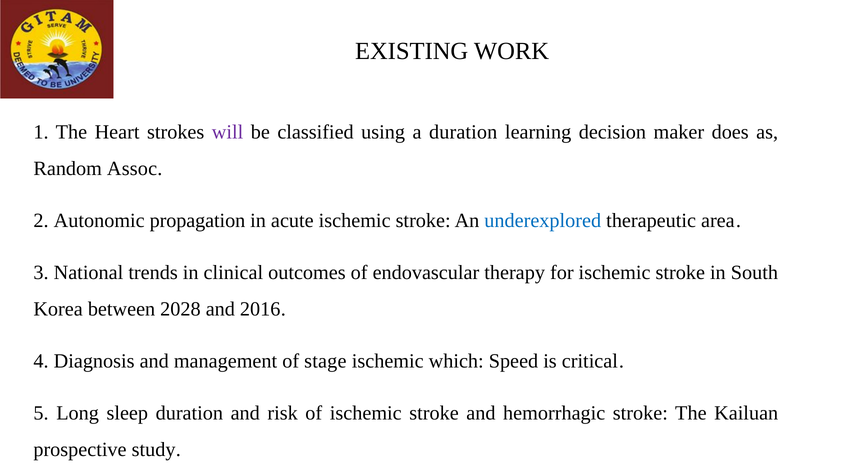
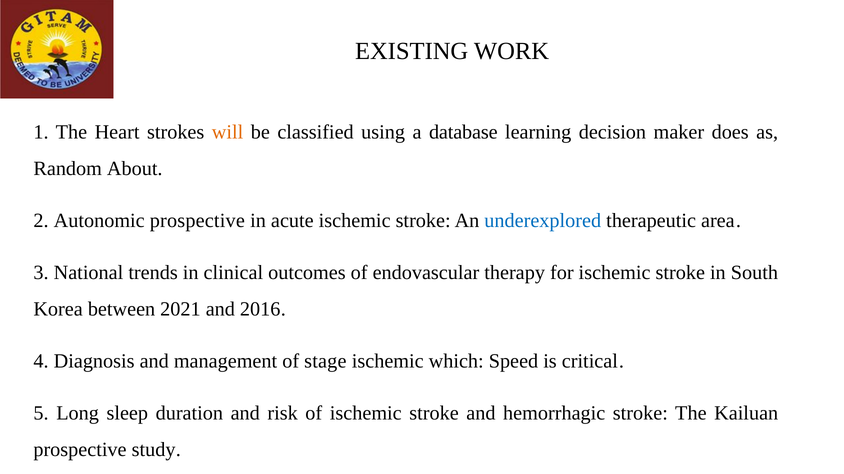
will colour: purple -> orange
a duration: duration -> database
Assoc: Assoc -> About
Autonomic propagation: propagation -> prospective
2028: 2028 -> 2021
